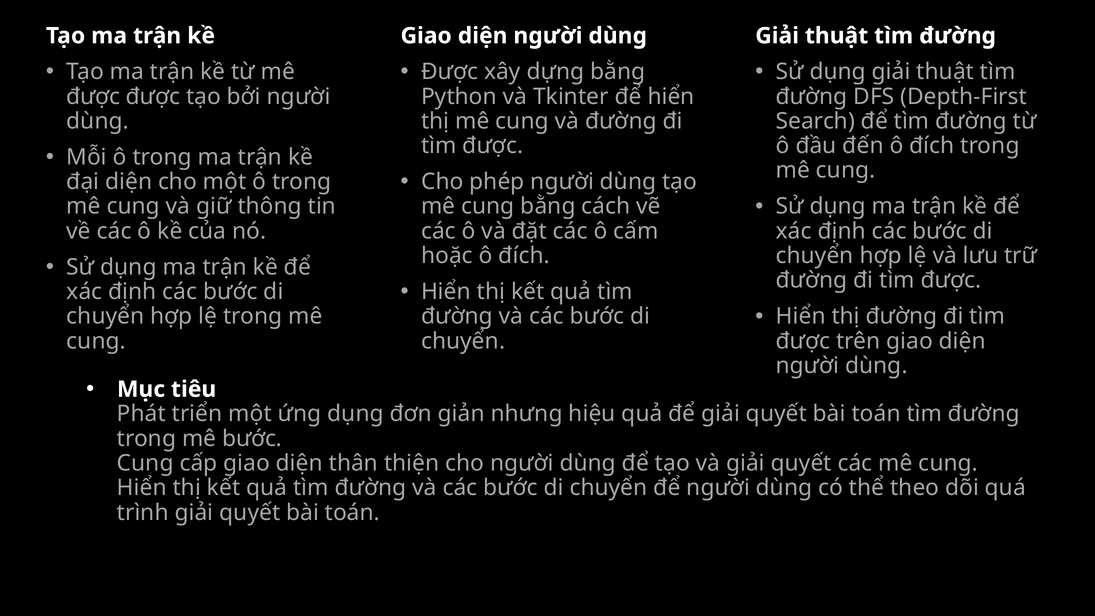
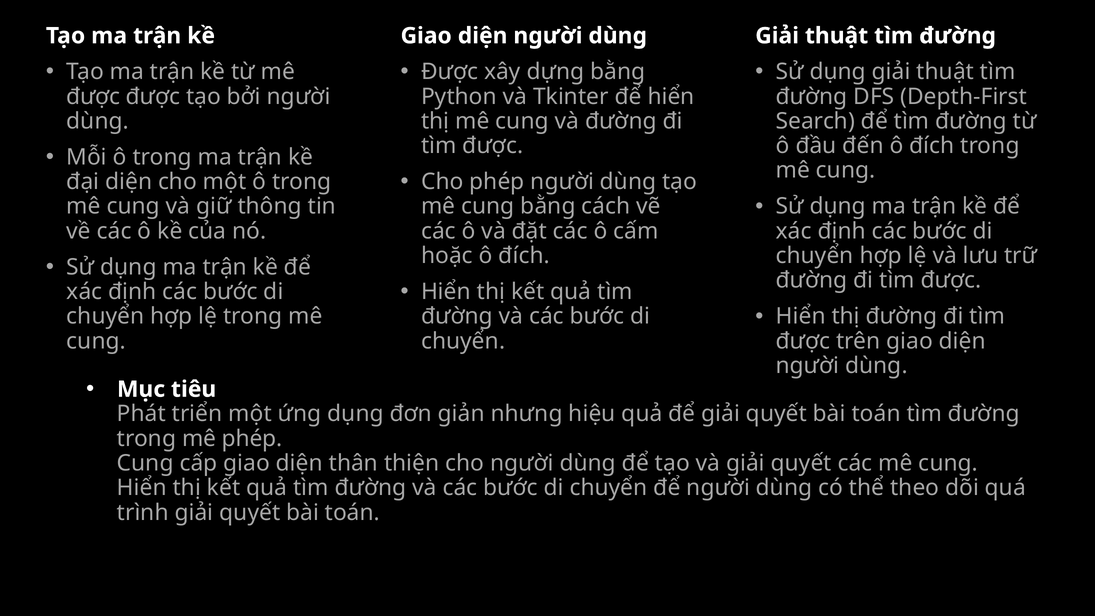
mê bước: bước -> phép
